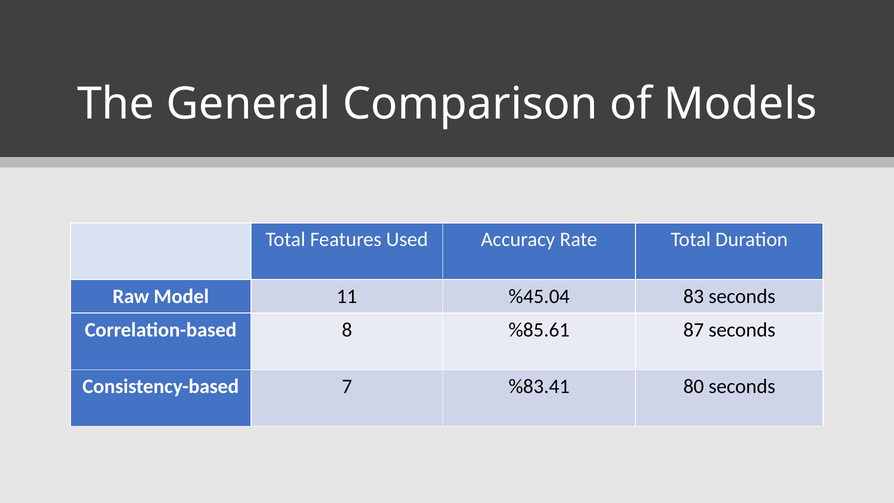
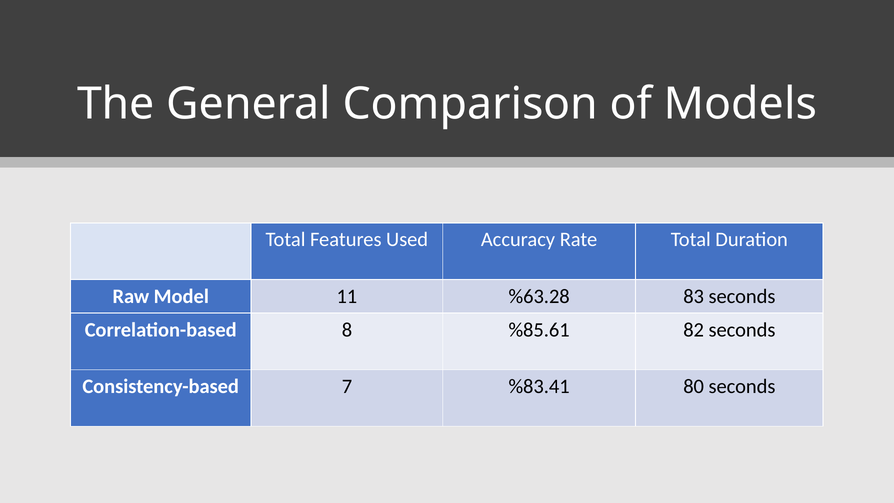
%45.04: %45.04 -> %63.28
87: 87 -> 82
